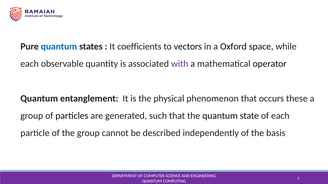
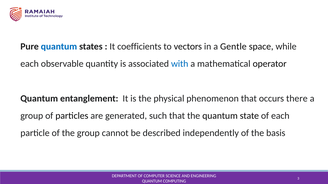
Oxford: Oxford -> Gentle
with colour: purple -> blue
these: these -> there
